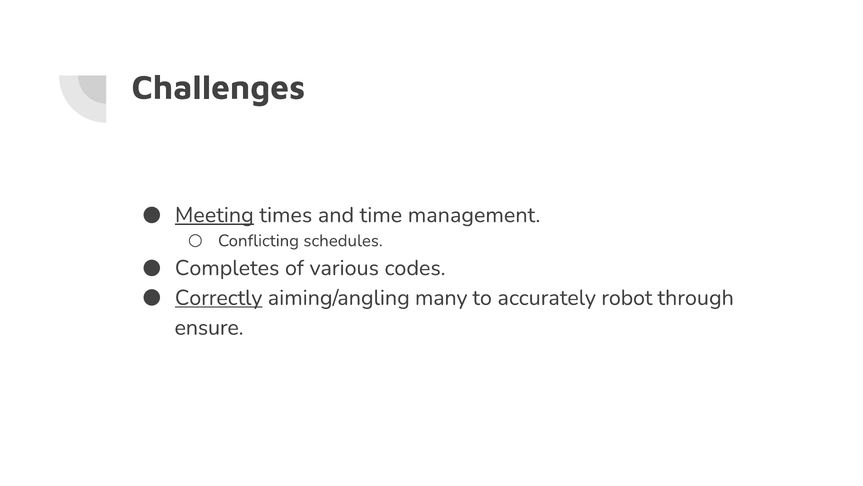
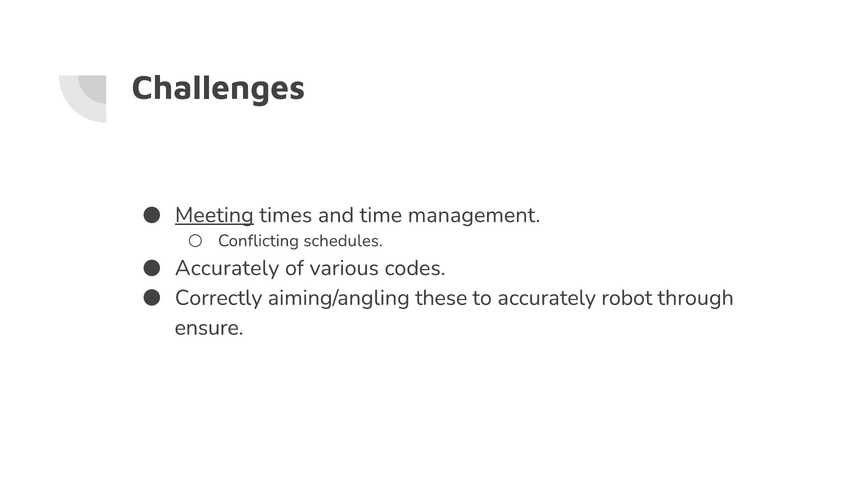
Completes at (227, 268): Completes -> Accurately
Correctly underline: present -> none
many: many -> these
